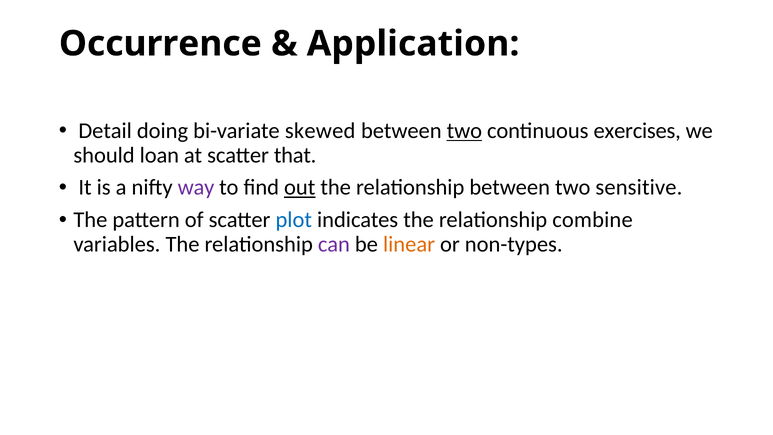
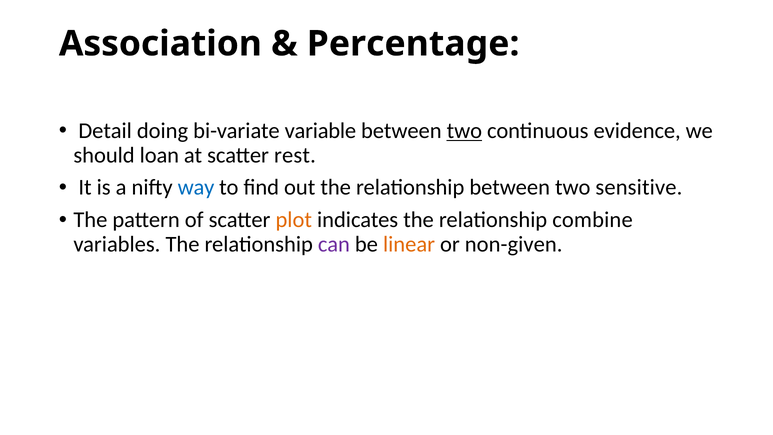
Occurrence: Occurrence -> Association
Application: Application -> Percentage
skewed: skewed -> variable
exercises: exercises -> evidence
that: that -> rest
way colour: purple -> blue
out underline: present -> none
plot colour: blue -> orange
non-types: non-types -> non-given
